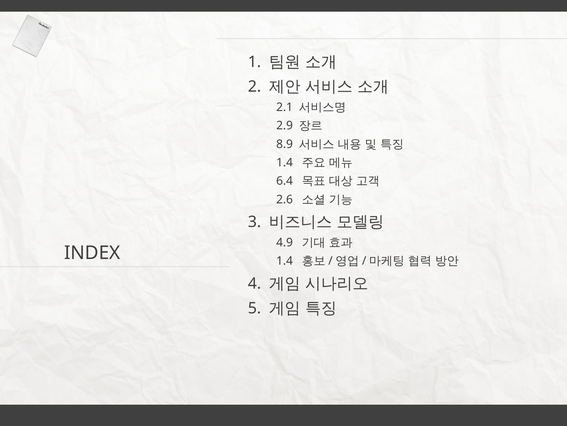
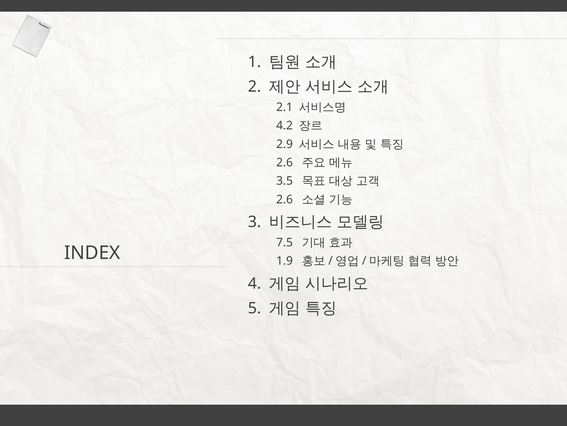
2.9: 2.9 -> 4.2
8.9: 8.9 -> 2.9
1.4 at (285, 162): 1.4 -> 2.6
6.4: 6.4 -> 3.5
4.9: 4.9 -> 7.5
1.4 at (285, 261): 1.4 -> 1.9
